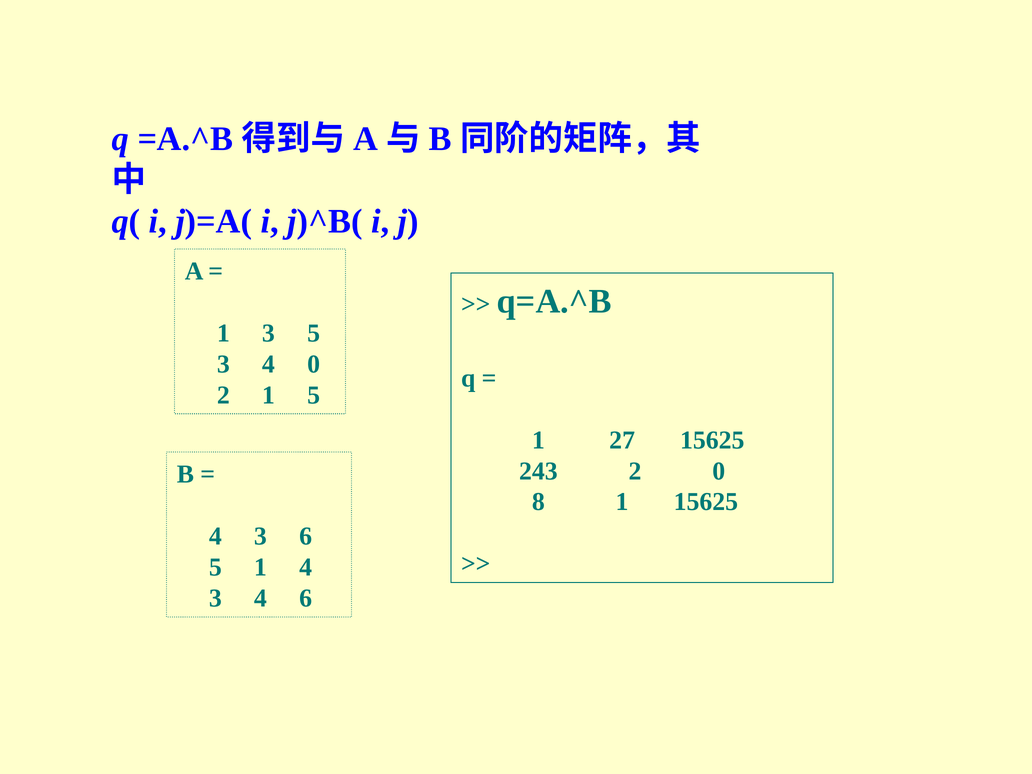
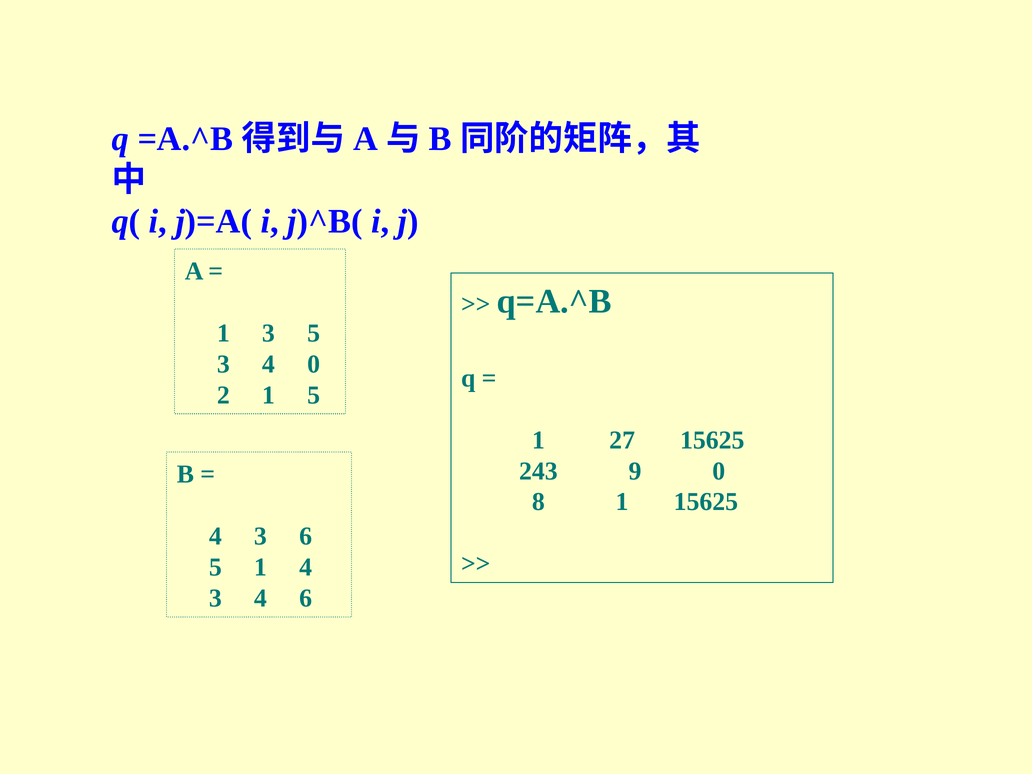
243 2: 2 -> 9
